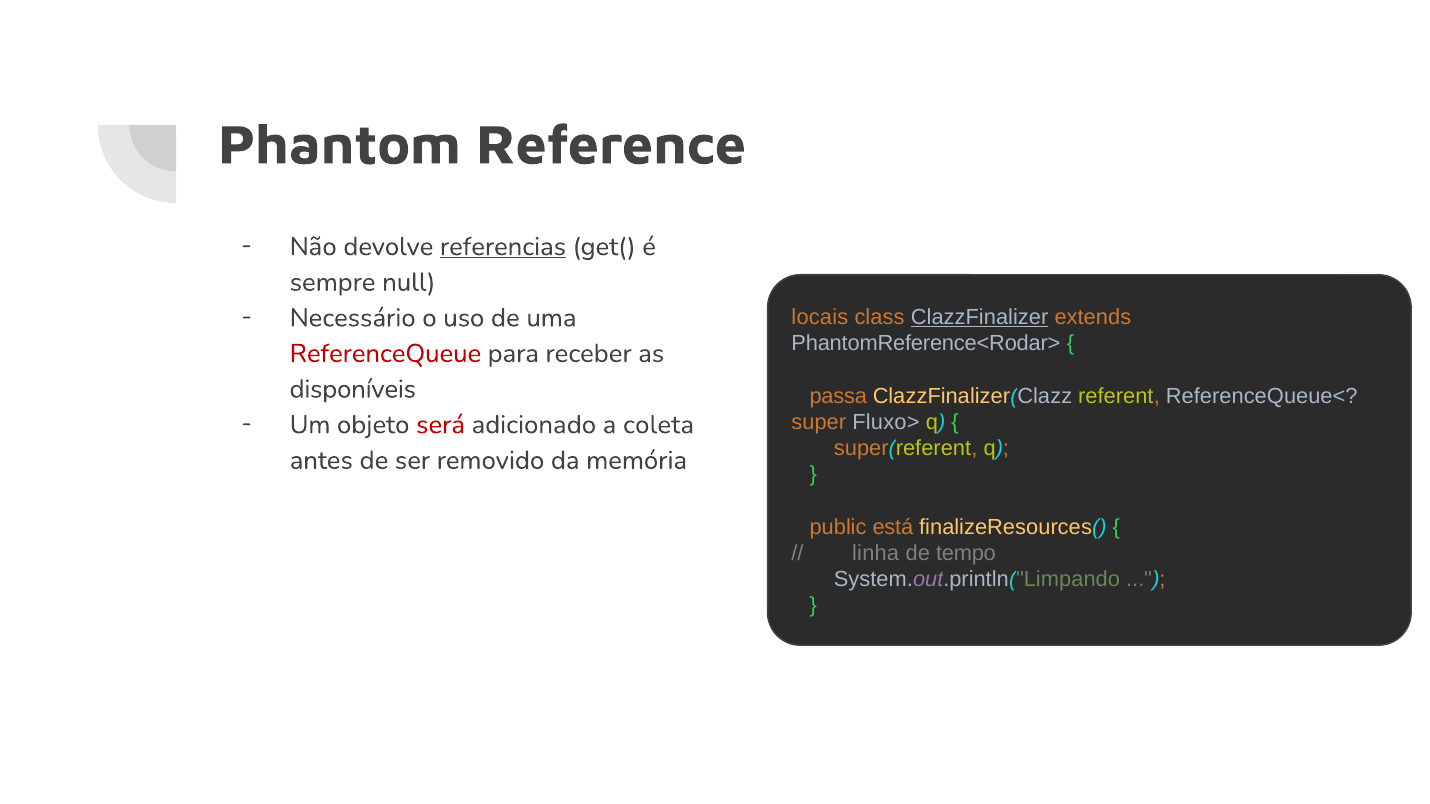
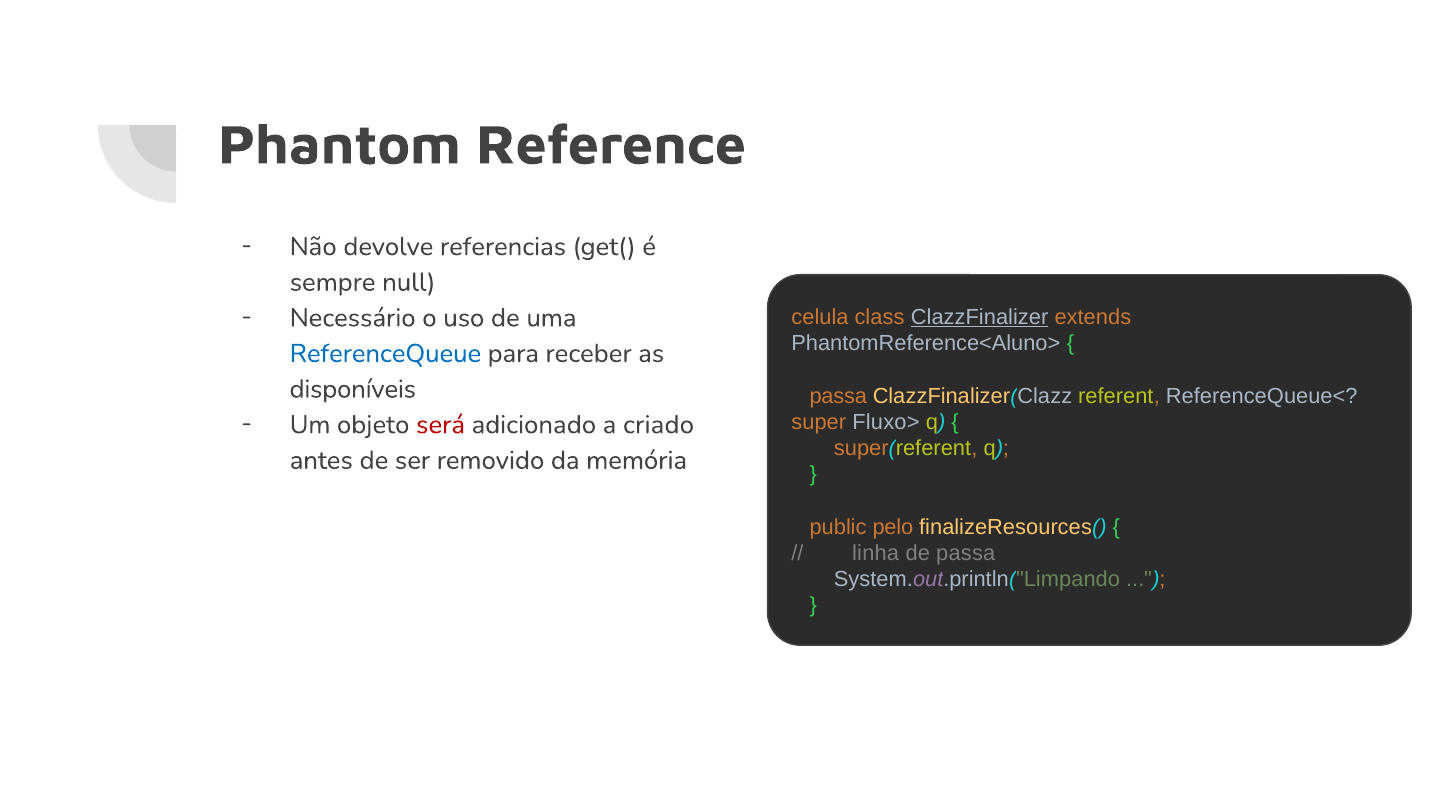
referencias underline: present -> none
locais: locais -> celula
PhantomReference<Rodar>: PhantomReference<Rodar> -> PhantomReference<Aluno>
ReferenceQueue colour: red -> blue
coleta: coleta -> criado
está: está -> pelo
de tempo: tempo -> passa
